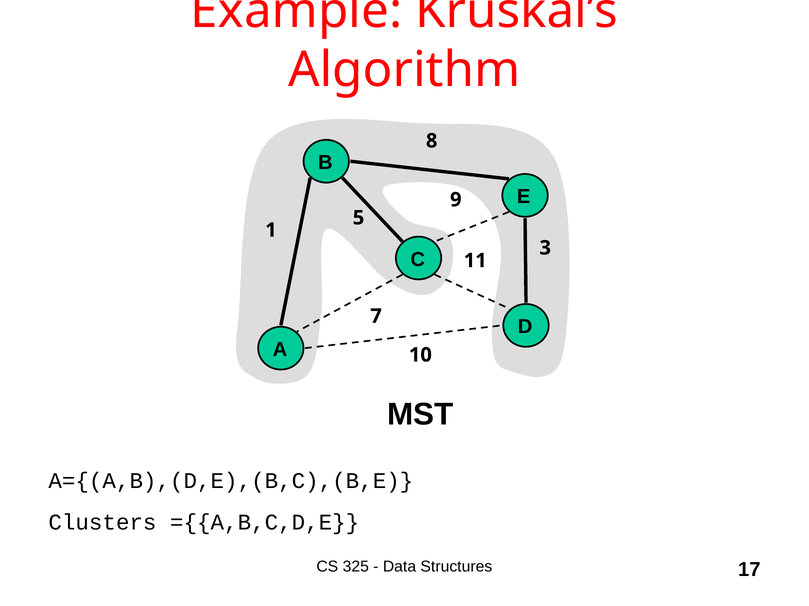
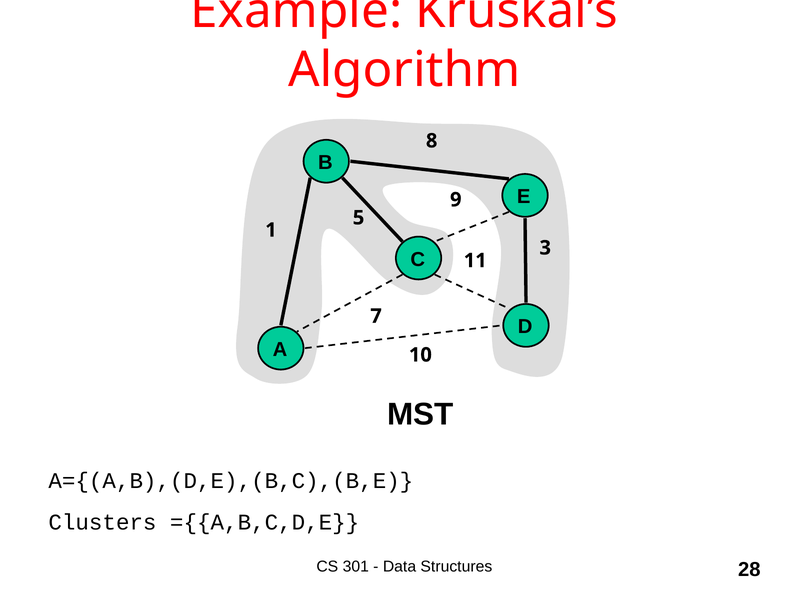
325: 325 -> 301
17: 17 -> 28
